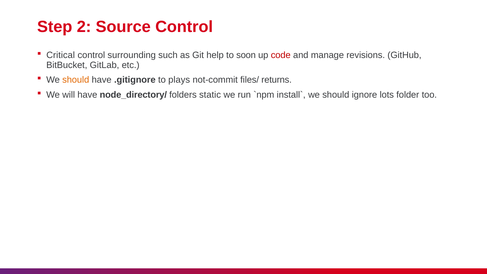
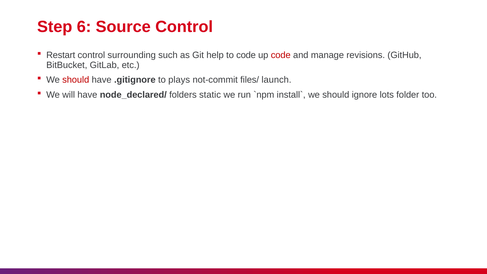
2: 2 -> 6
Critical: Critical -> Restart
to soon: soon -> code
should at (76, 80) colour: orange -> red
returns: returns -> launch
node_directory/: node_directory/ -> node_declared/
